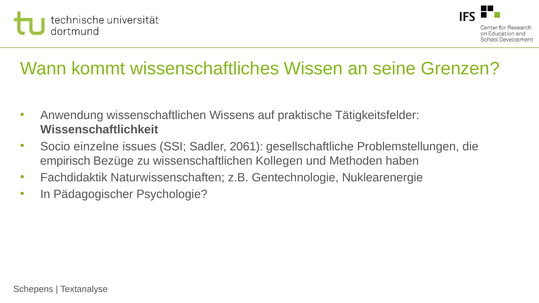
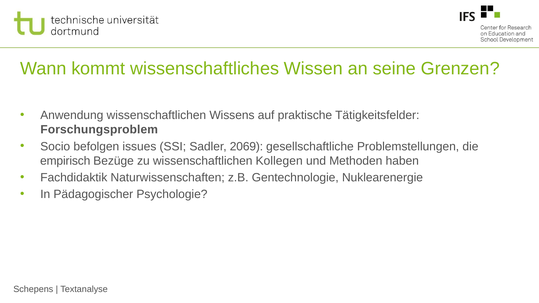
Wissenschaftlichkeit: Wissenschaftlichkeit -> Forschungsproblem
einzelne: einzelne -> befolgen
2061: 2061 -> 2069
